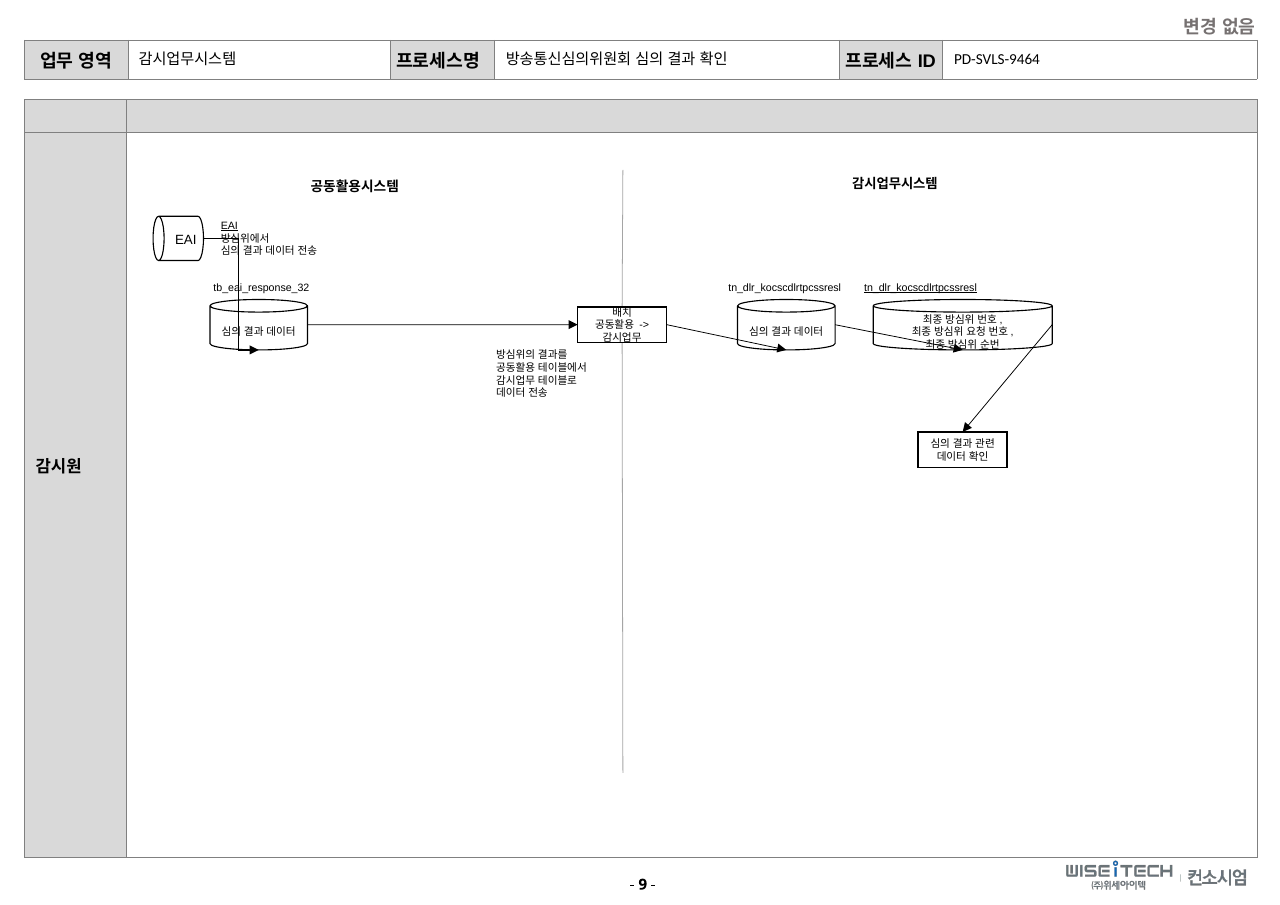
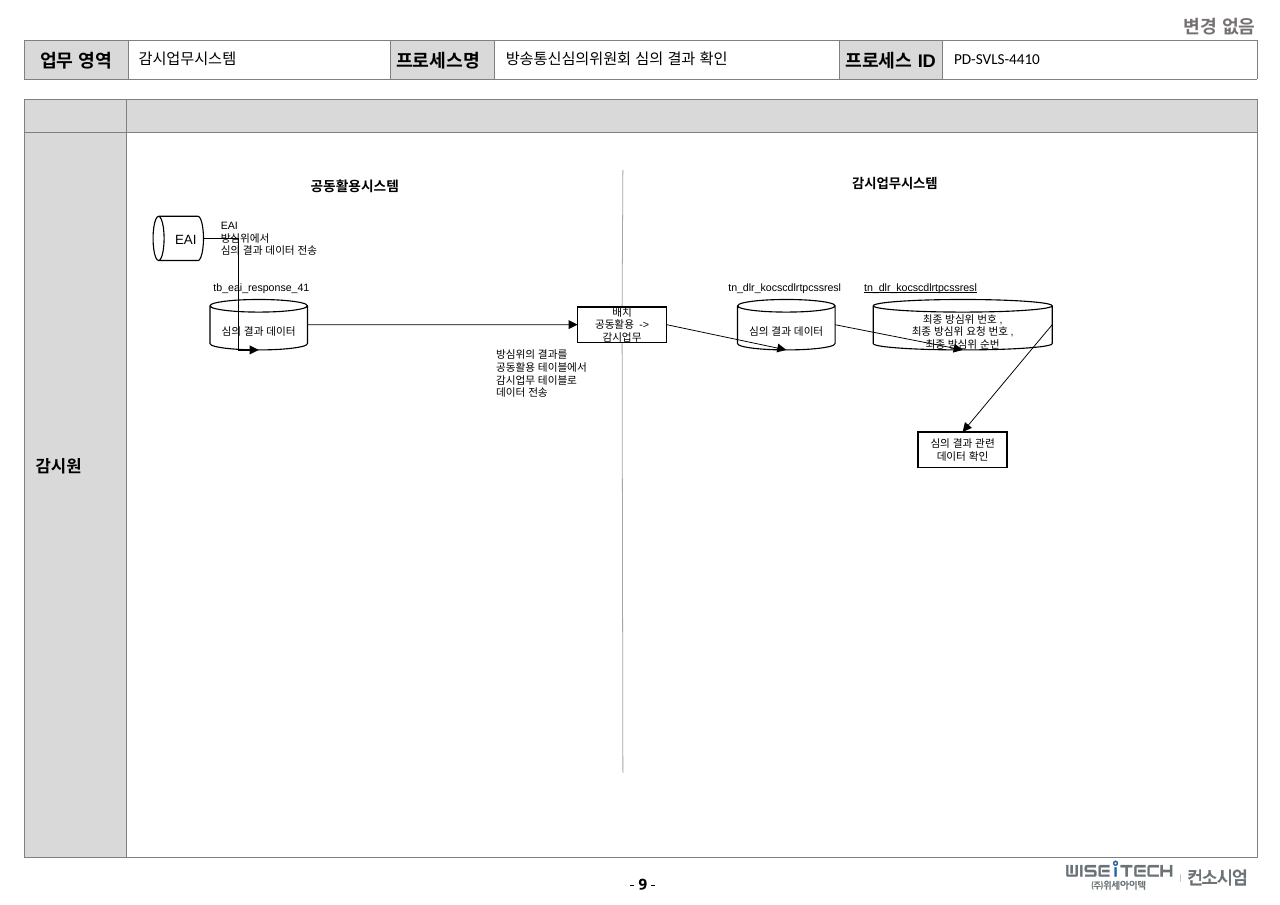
PD-SVLS-9464: PD-SVLS-9464 -> PD-SVLS-4410
EAI at (229, 226) underline: present -> none
tb_eai_response_32: tb_eai_response_32 -> tb_eai_response_41
